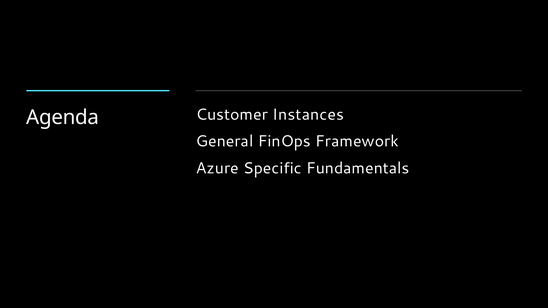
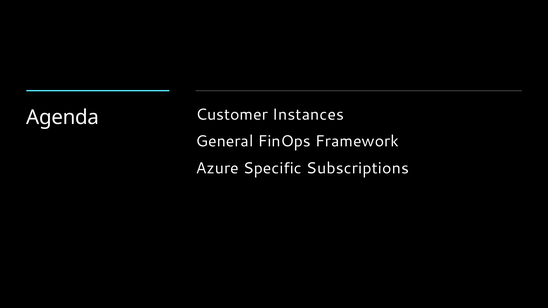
Fundamentals: Fundamentals -> Subscriptions
